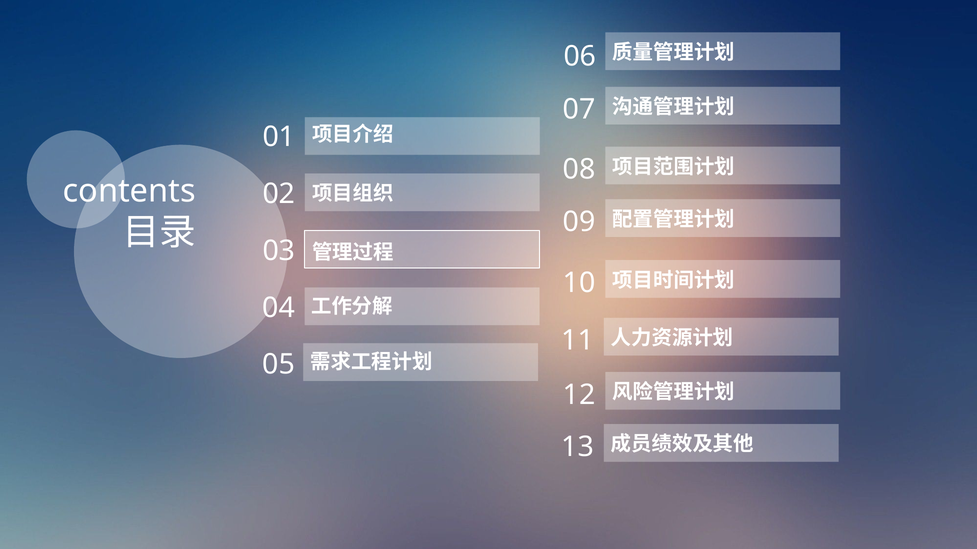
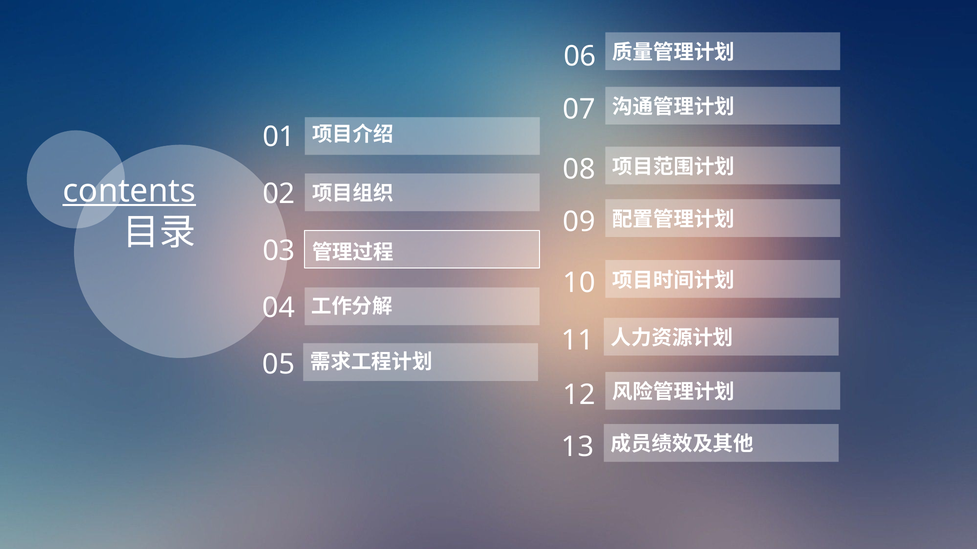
contents underline: none -> present
